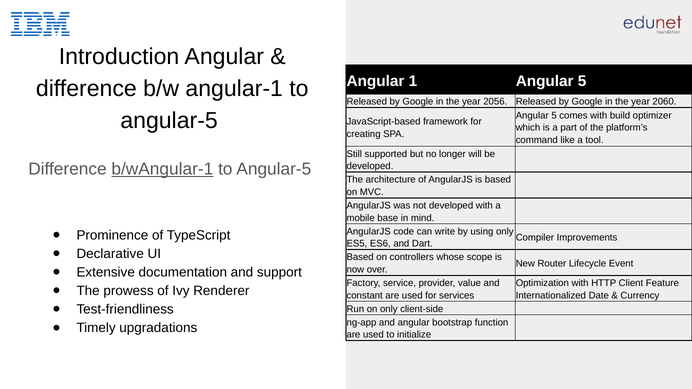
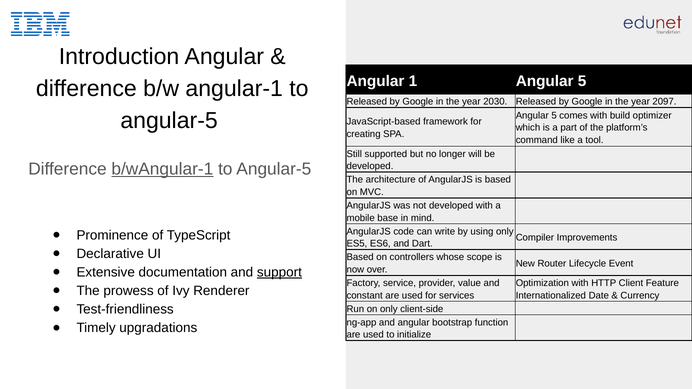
2056: 2056 -> 2030
2060: 2060 -> 2097
support underline: none -> present
